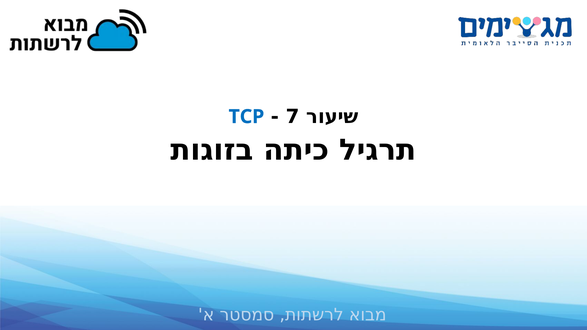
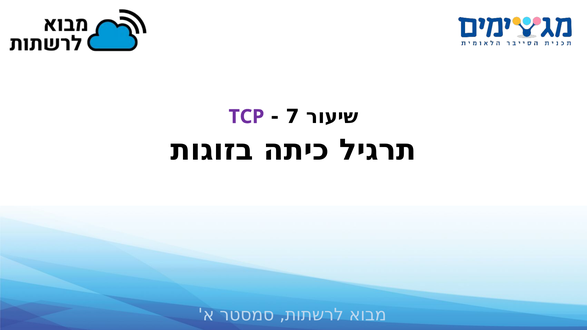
TCP colour: blue -> purple
